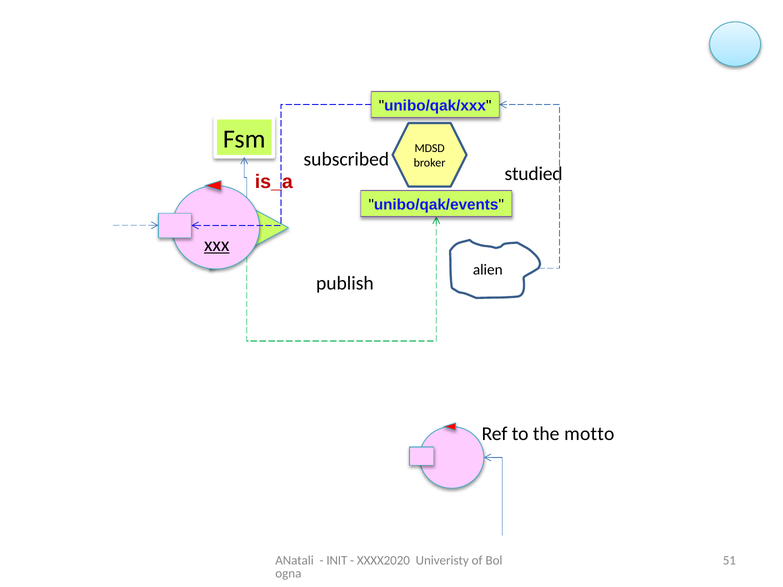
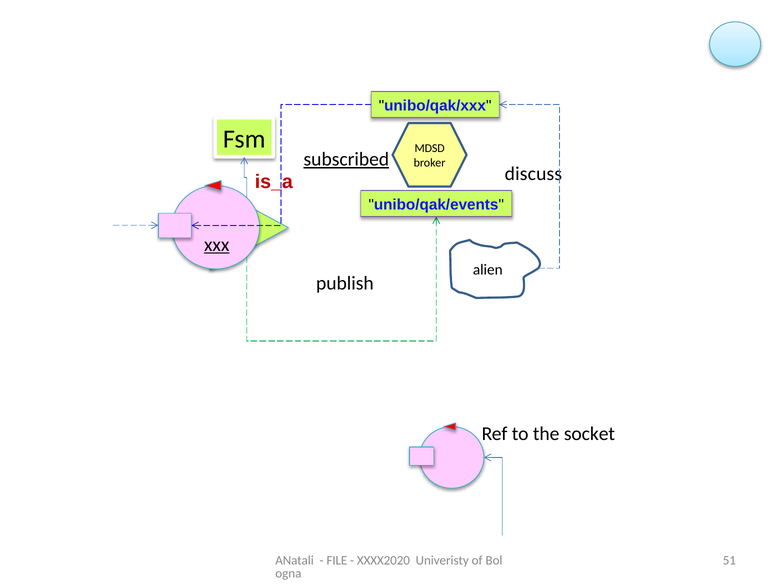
subscribed underline: none -> present
studied: studied -> discuss
motto: motto -> socket
INIT: INIT -> FILE
